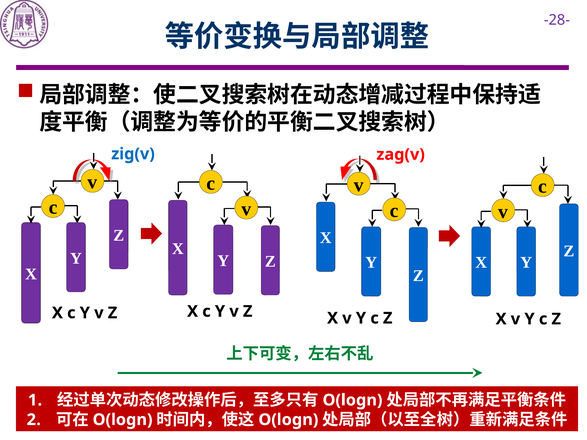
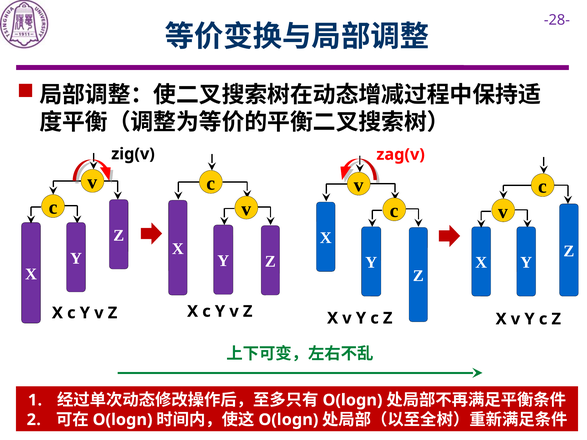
zig(v colour: blue -> black
